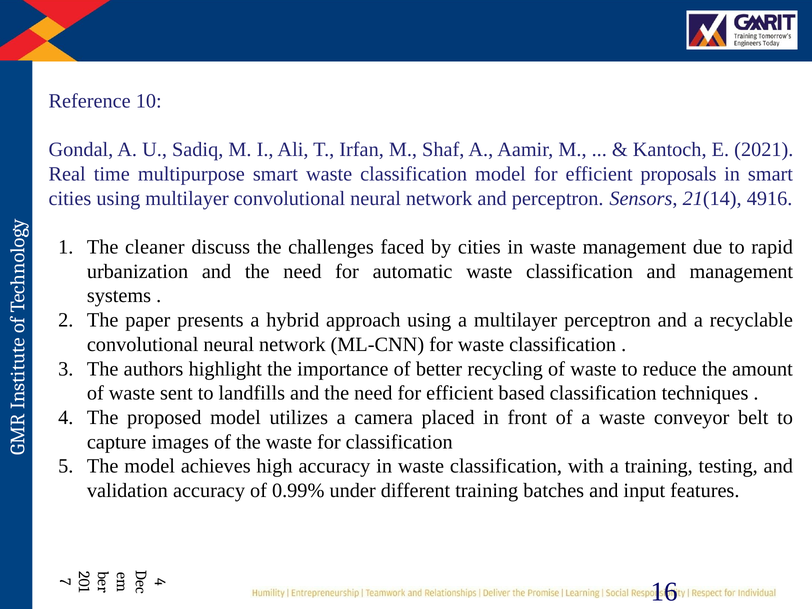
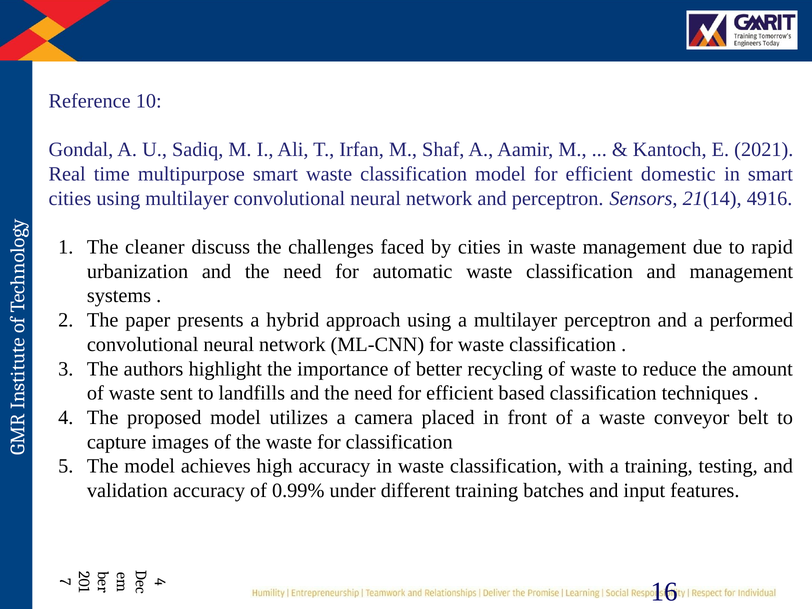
proposals: proposals -> domestic
recyclable: recyclable -> performed
